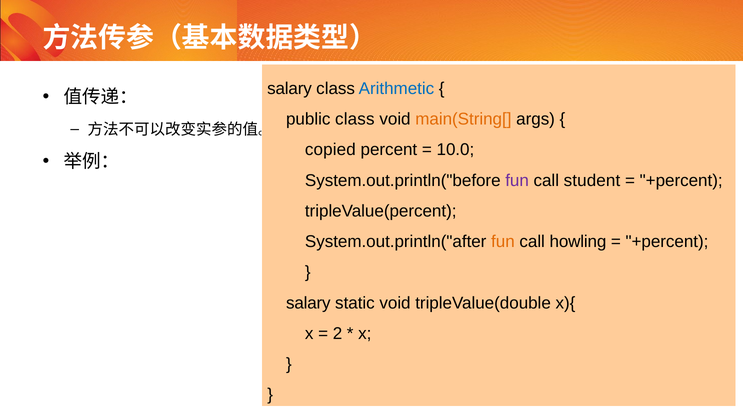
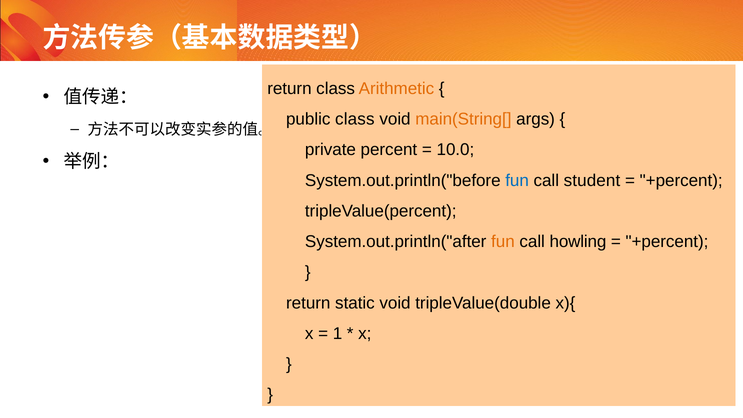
salary at (290, 88): salary -> return
Arithmetic colour: blue -> orange
copied: copied -> private
fun at (517, 180) colour: purple -> blue
salary at (308, 303): salary -> return
2: 2 -> 1
